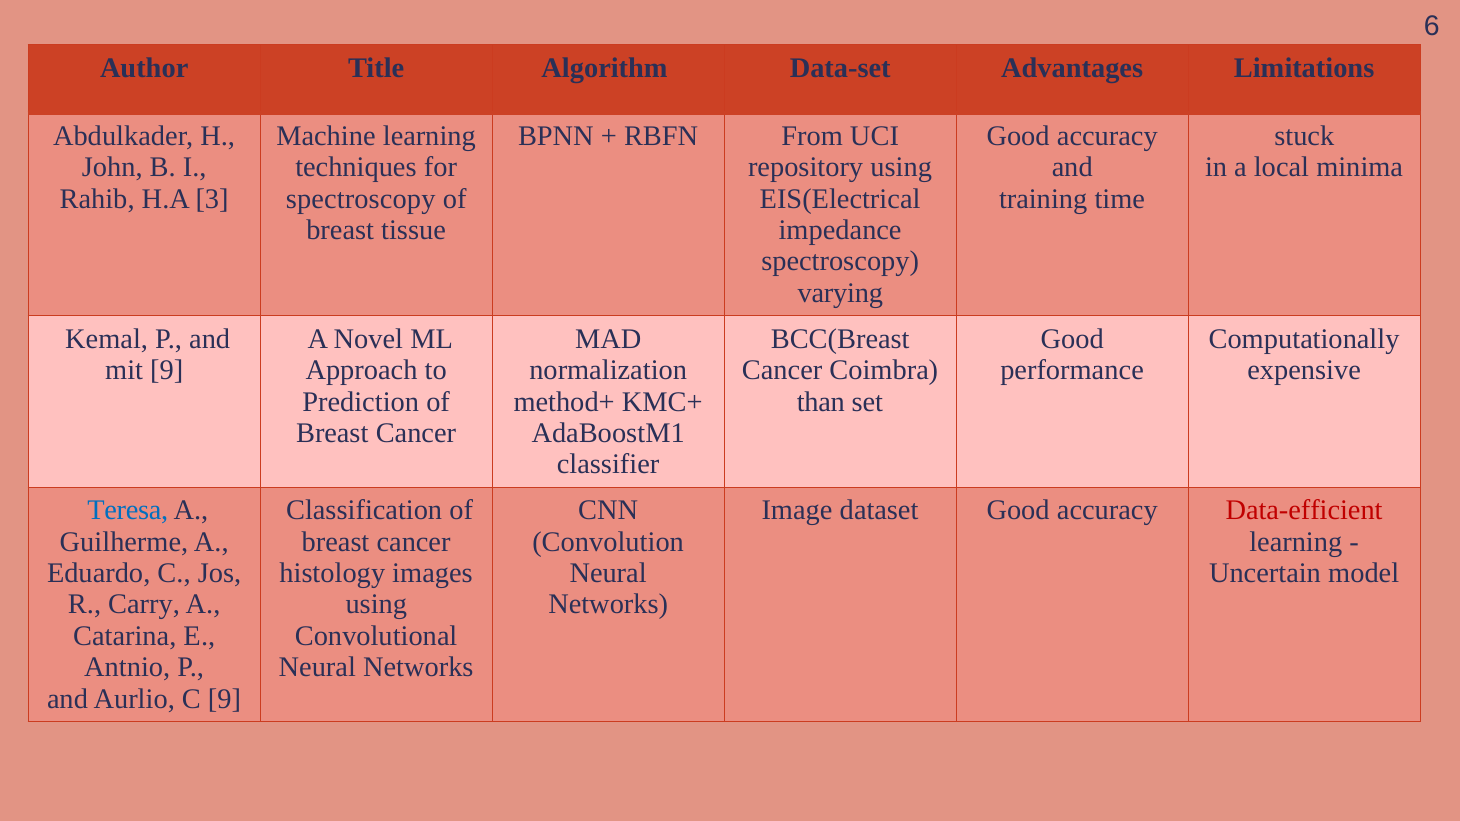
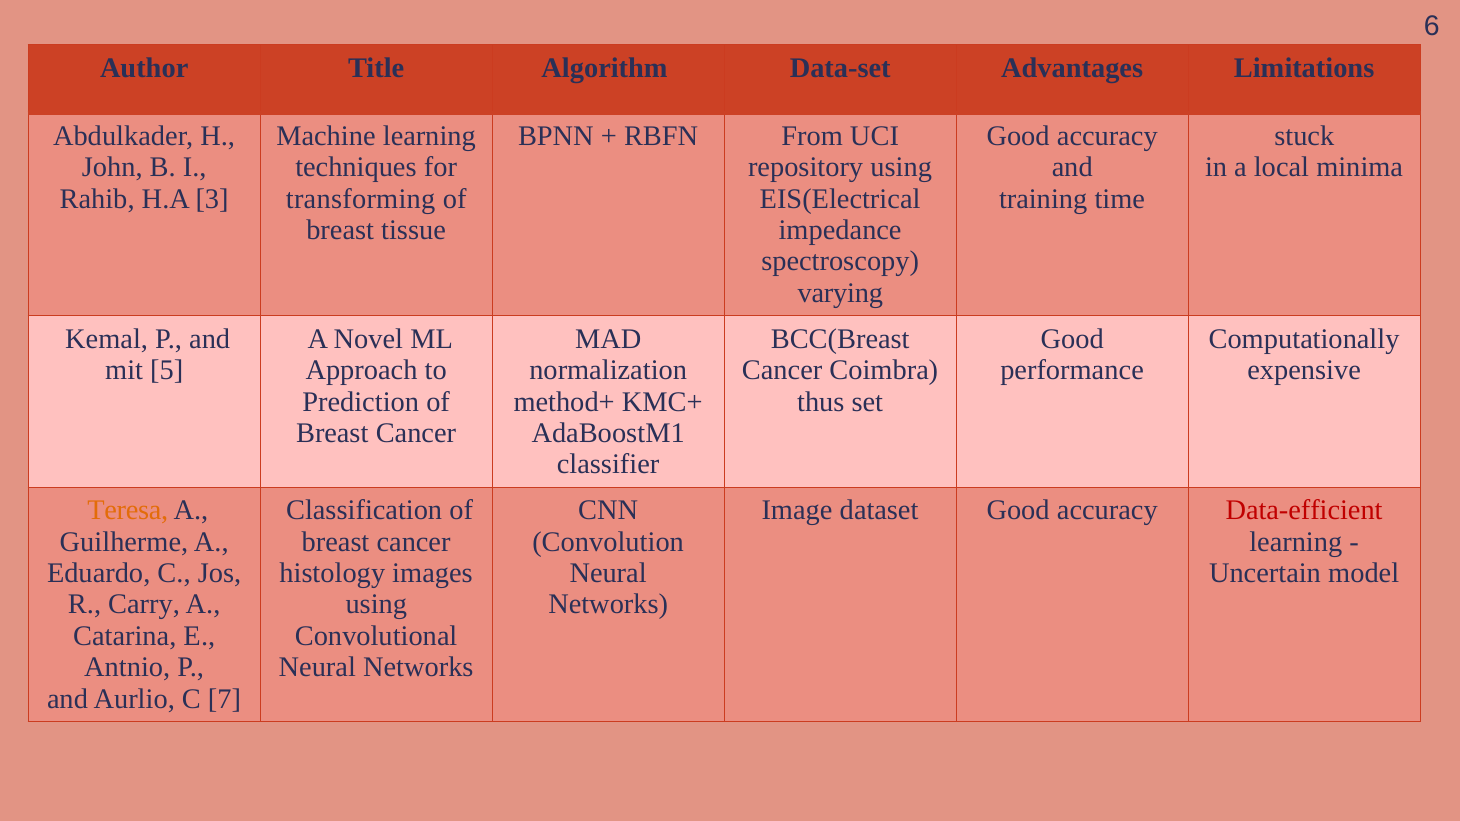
spectroscopy at (361, 199): spectroscopy -> transforming
mit 9: 9 -> 5
than: than -> thus
Teresa colour: blue -> orange
C 9: 9 -> 7
